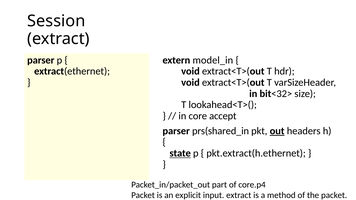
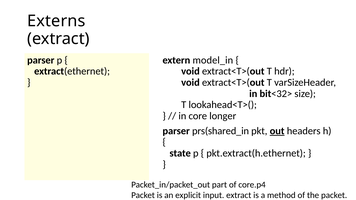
Session: Session -> Externs
accept: accept -> longer
state underline: present -> none
